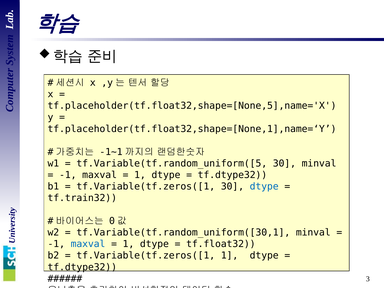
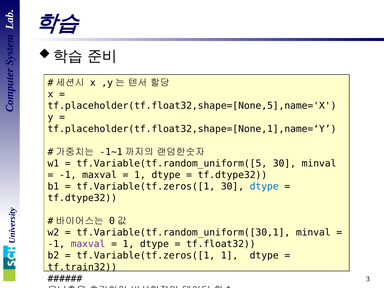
tf.train32 at (82, 198): tf.train32 -> tf.dtype32
maxval at (88, 244) colour: blue -> purple
tf.dtype32 at (82, 267): tf.dtype32 -> tf.train32
